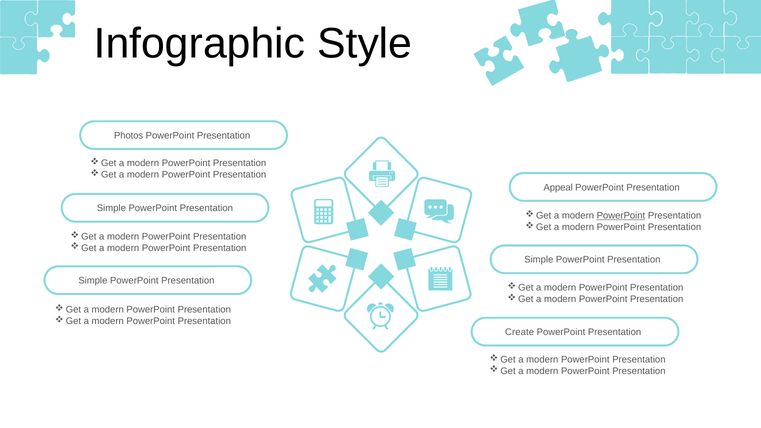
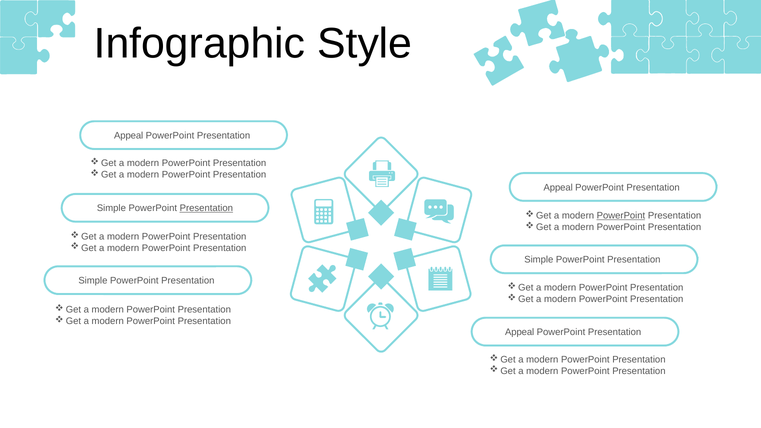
Photos at (129, 136): Photos -> Appeal
Presentation at (206, 208) underline: none -> present
Create at (520, 332): Create -> Appeal
